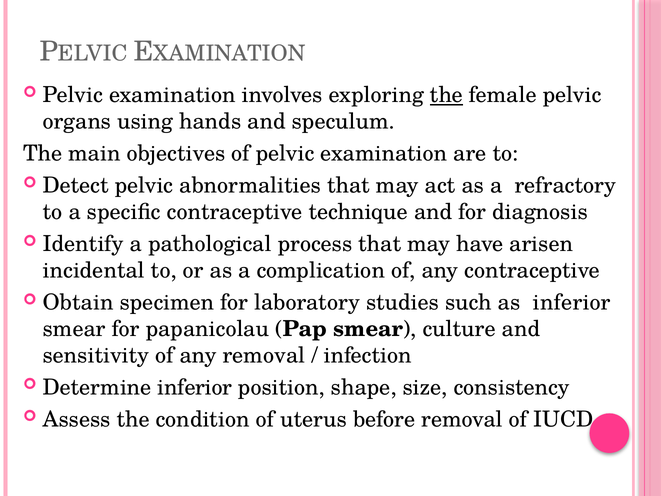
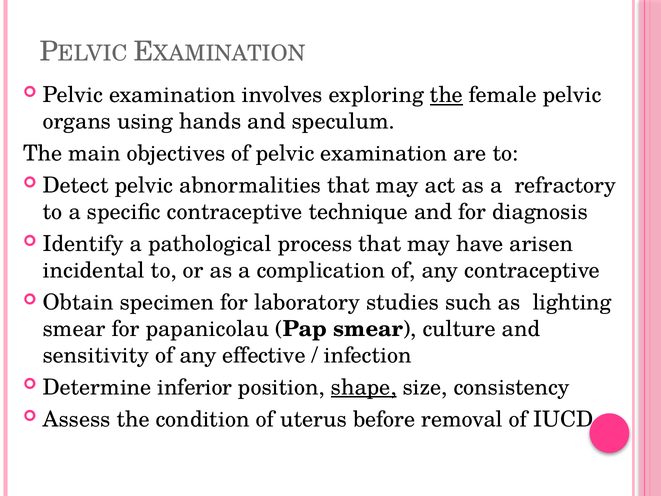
as inferior: inferior -> lighting
any removal: removal -> effective
shape underline: none -> present
